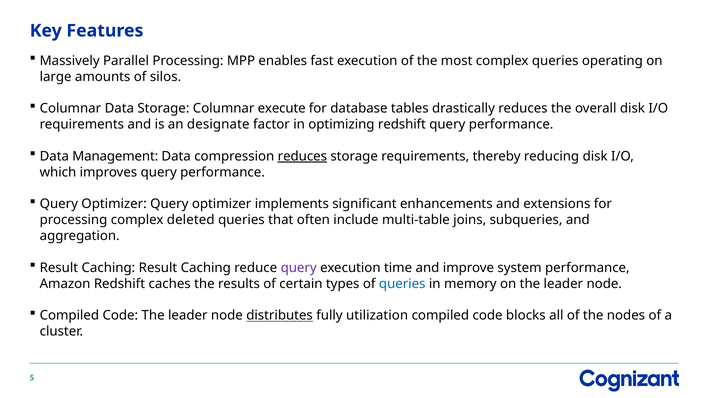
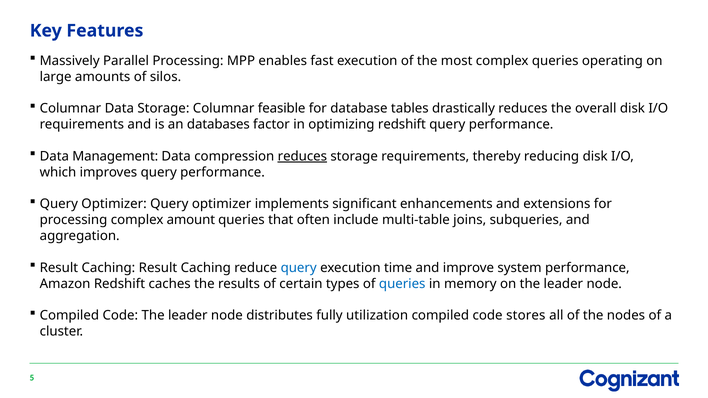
execute: execute -> feasible
designate: designate -> databases
deleted: deleted -> amount
query at (299, 268) colour: purple -> blue
distributes underline: present -> none
blocks: blocks -> stores
